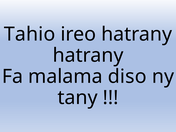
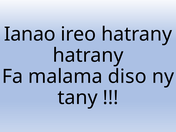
Tahio: Tahio -> Ianao
